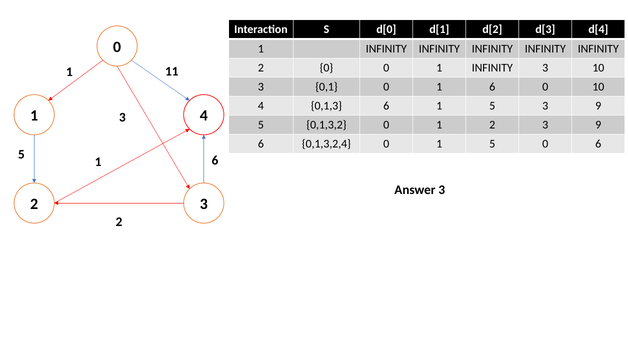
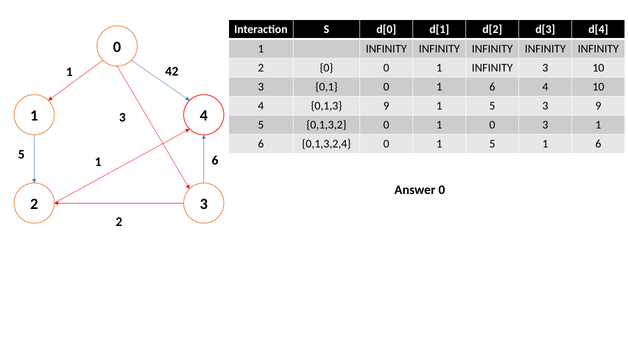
11: 11 -> 42
6 0: 0 -> 4
0,1,3 6: 6 -> 9
0 1 2: 2 -> 0
9 at (598, 125): 9 -> 1
1 5 0: 0 -> 1
Answer 3: 3 -> 0
